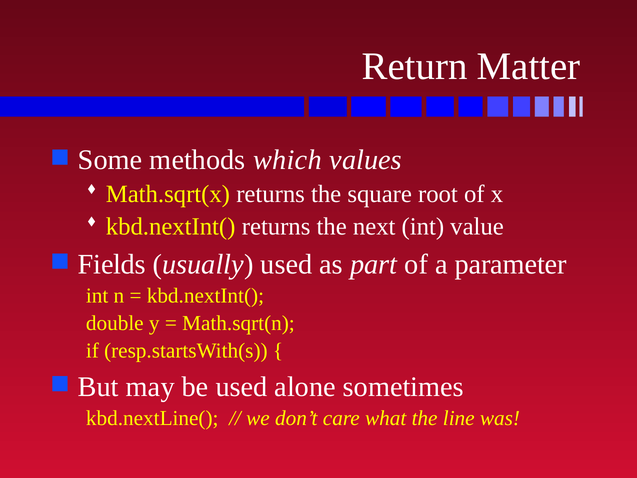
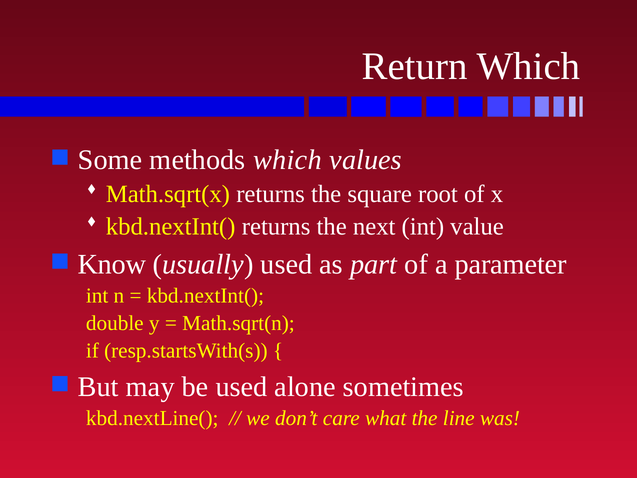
Return Matter: Matter -> Which
Fields: Fields -> Know
